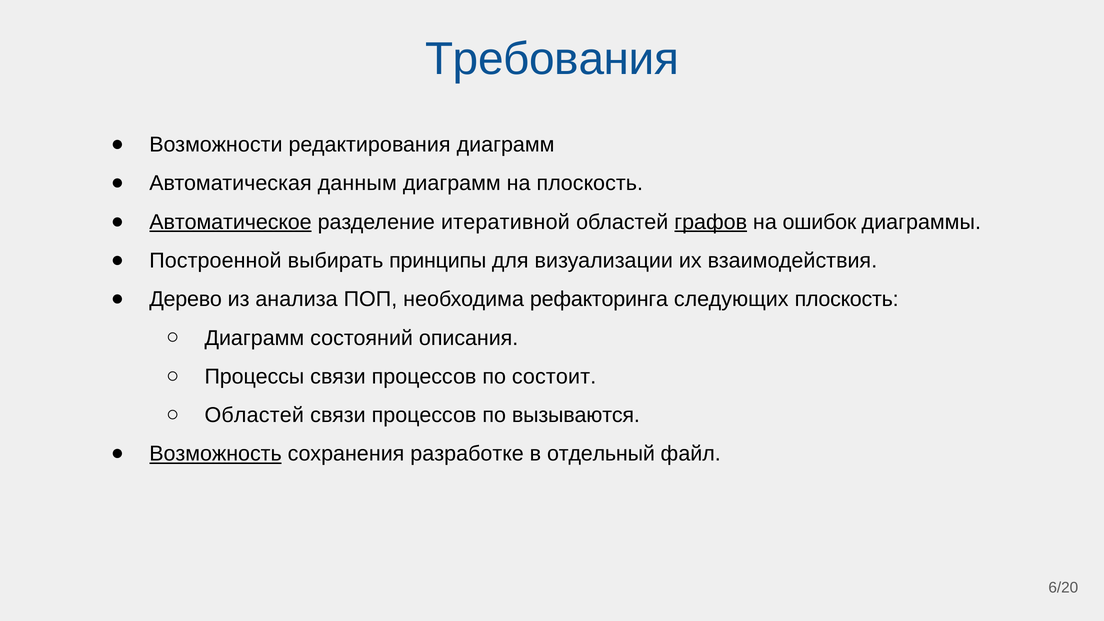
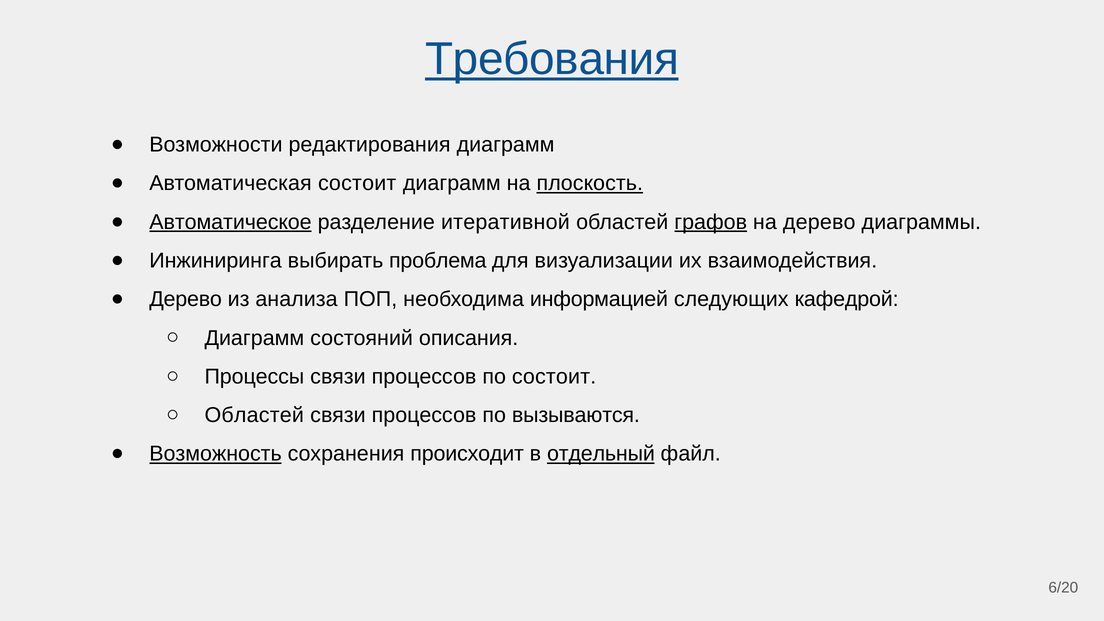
Требования underline: none -> present
Автоматическая данным: данным -> состоит
плоскость at (590, 183) underline: none -> present
на ошибок: ошибок -> дерево
Построенной: Построенной -> Инжиниринга
принципы: принципы -> проблема
рефакторинга: рефакторинга -> информацией
следующих плоскость: плоскость -> кафедрой
разработке: разработке -> происходит
отдельный underline: none -> present
